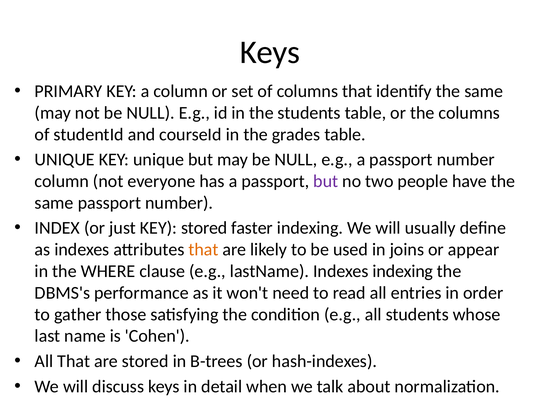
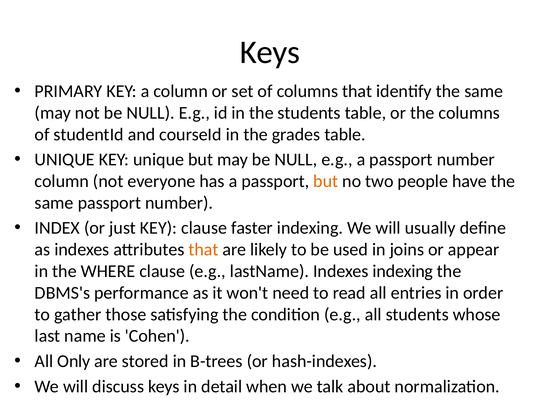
but at (326, 181) colour: purple -> orange
KEY stored: stored -> clause
All That: That -> Only
